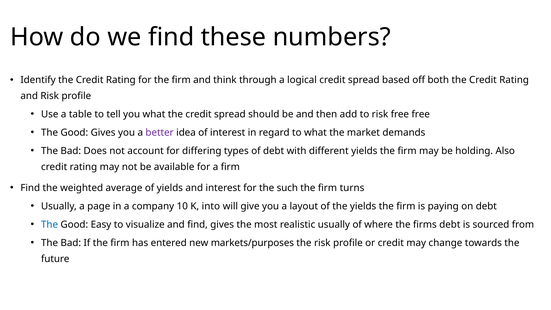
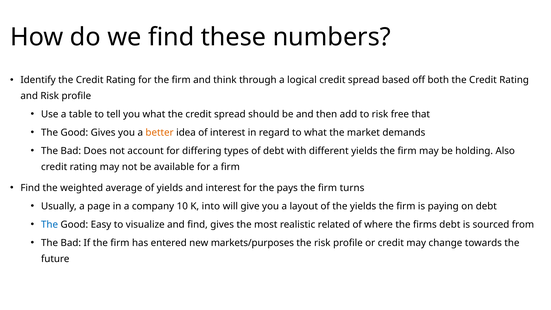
free free: free -> that
better colour: purple -> orange
such: such -> pays
realistic usually: usually -> related
